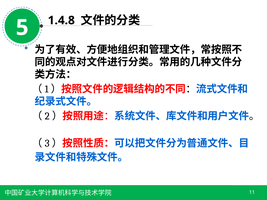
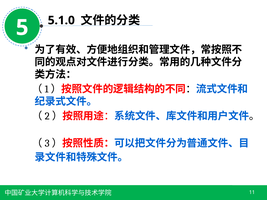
1.4.8: 1.4.8 -> 5.1.0
